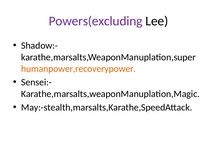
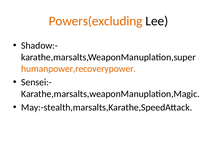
Powers(excluding colour: purple -> orange
